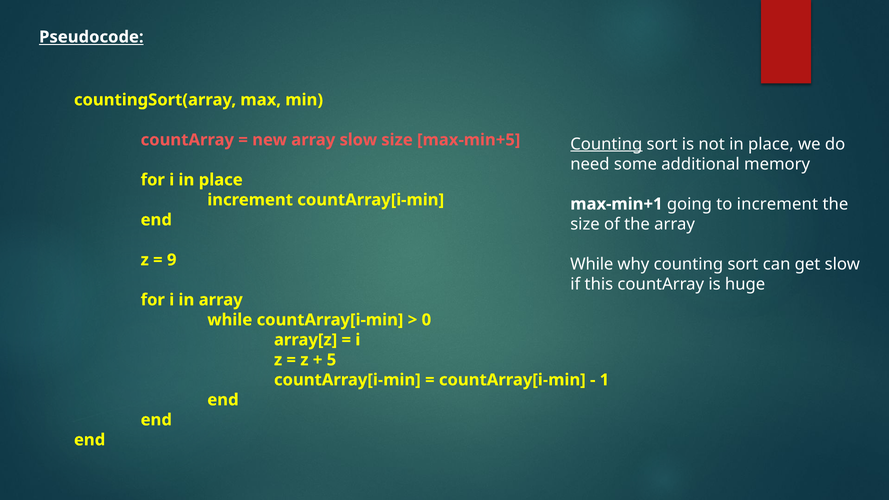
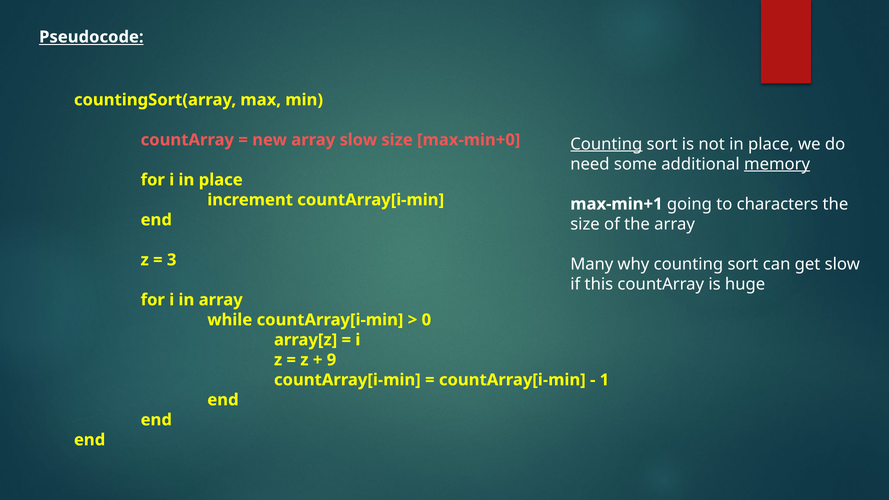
max-min+5: max-min+5 -> max-min+0
memory underline: none -> present
to increment: increment -> characters
9: 9 -> 3
While at (592, 264): While -> Many
5: 5 -> 9
